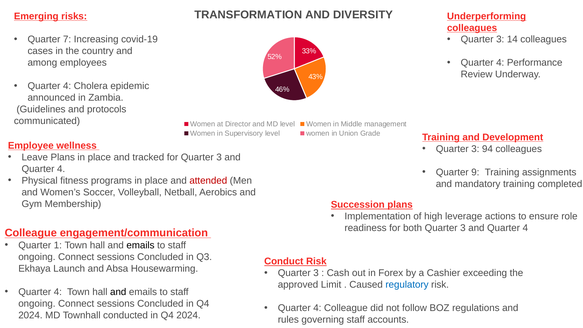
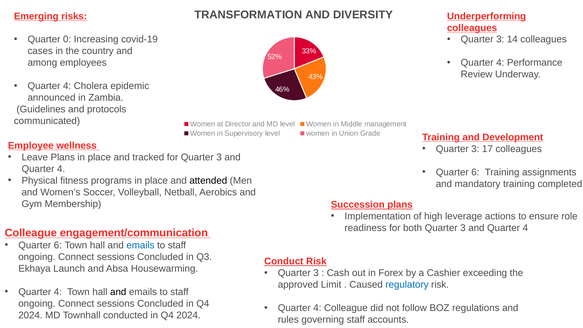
7: 7 -> 0
94: 94 -> 17
9 at (475, 172): 9 -> 6
attended colour: red -> black
1 at (58, 245): 1 -> 6
emails at (140, 245) colour: black -> blue
